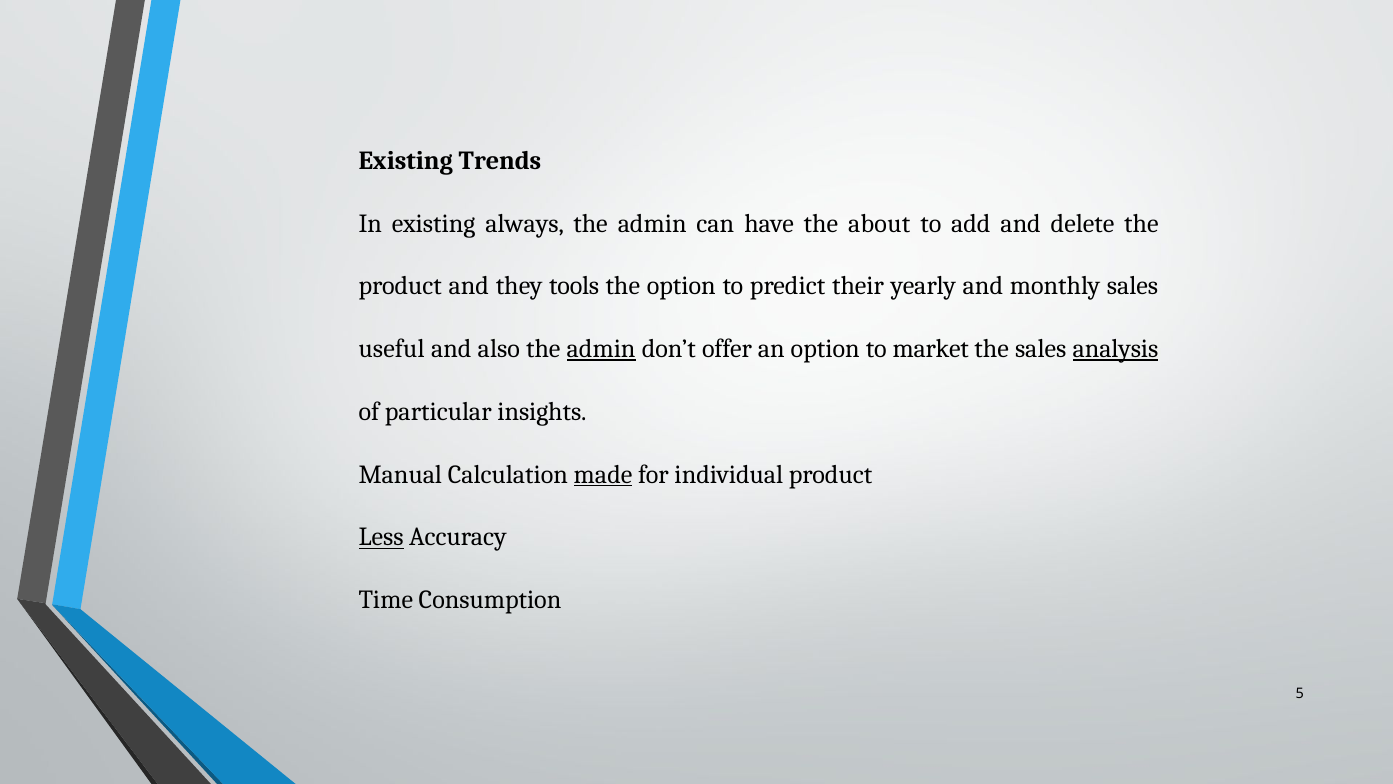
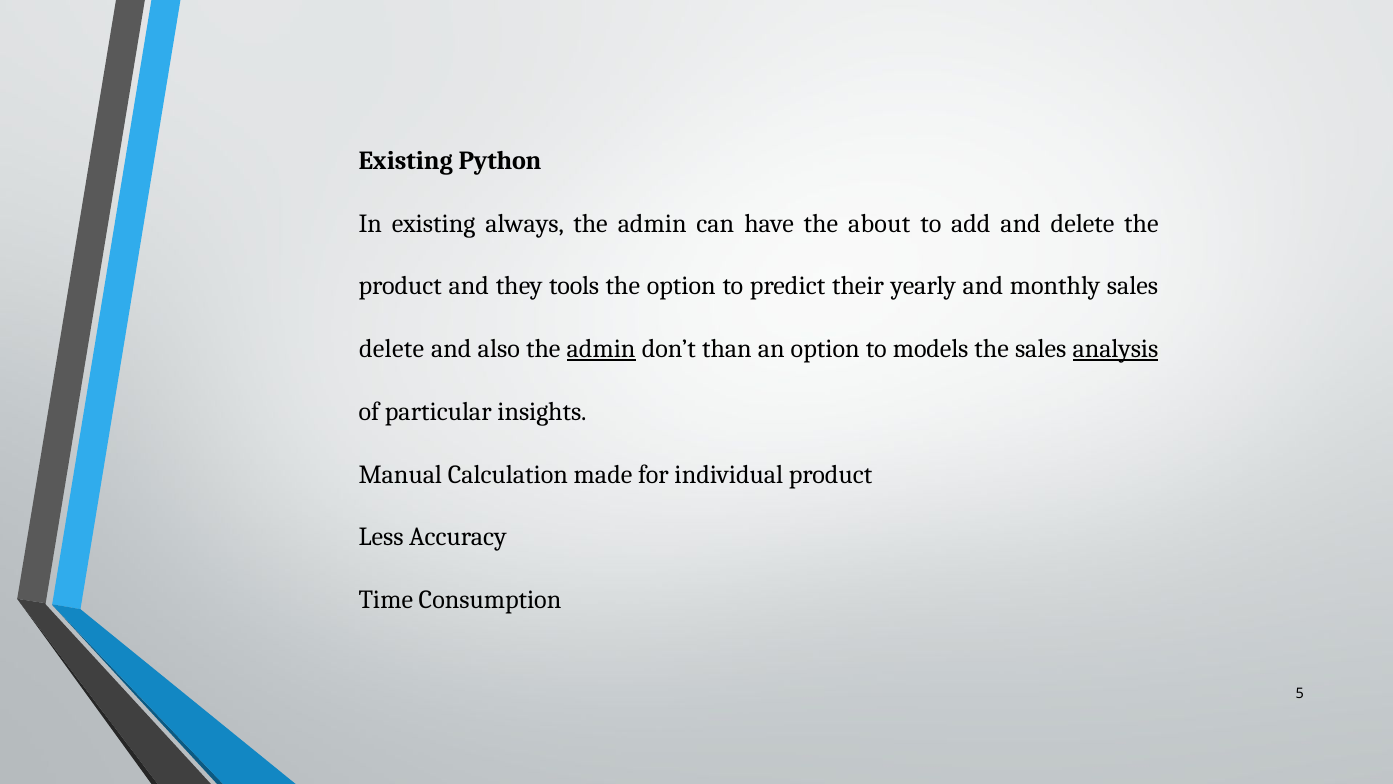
Trends: Trends -> Python
useful at (392, 349): useful -> delete
offer: offer -> than
market: market -> models
made underline: present -> none
Less underline: present -> none
